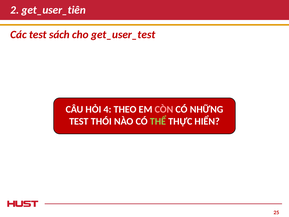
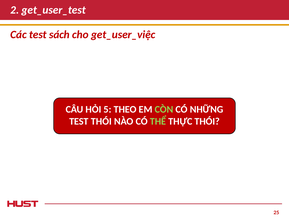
get_user_tiên: get_user_tiên -> get_user_test
get_user_test: get_user_test -> get_user_việc
4: 4 -> 5
CÒN colour: pink -> light green
THỰC HIỂN: HIỂN -> THÓI
